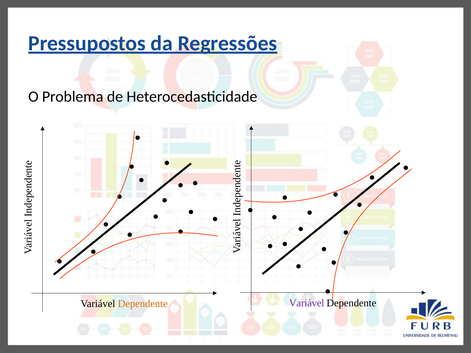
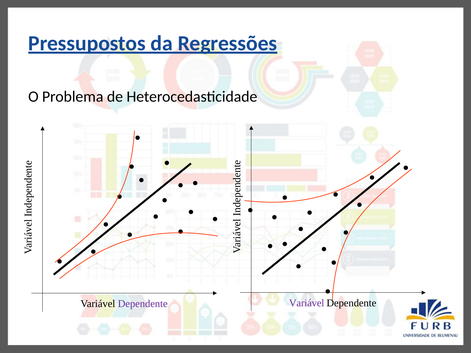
Dependente at (143, 304) colour: orange -> purple
